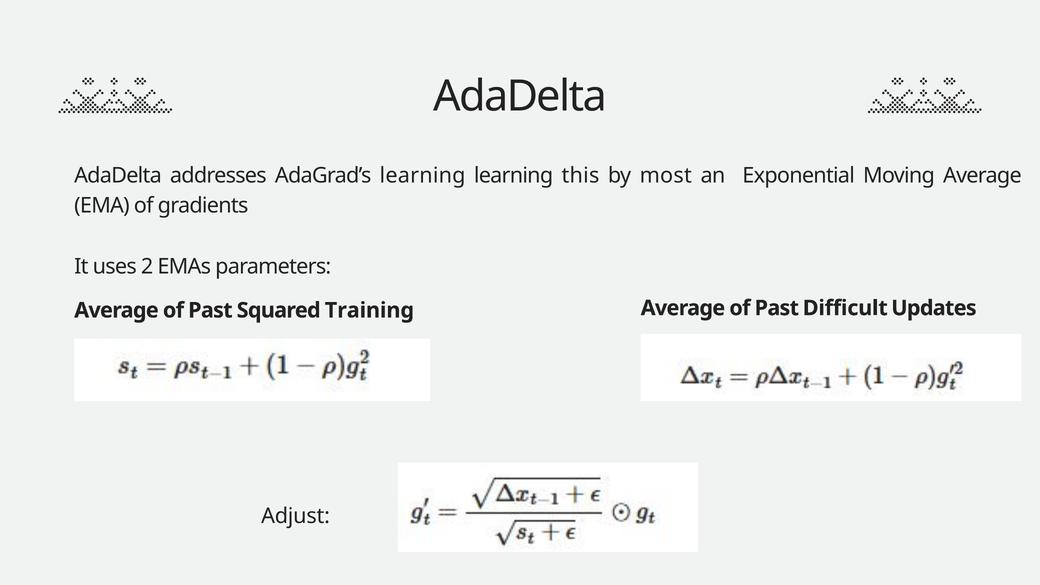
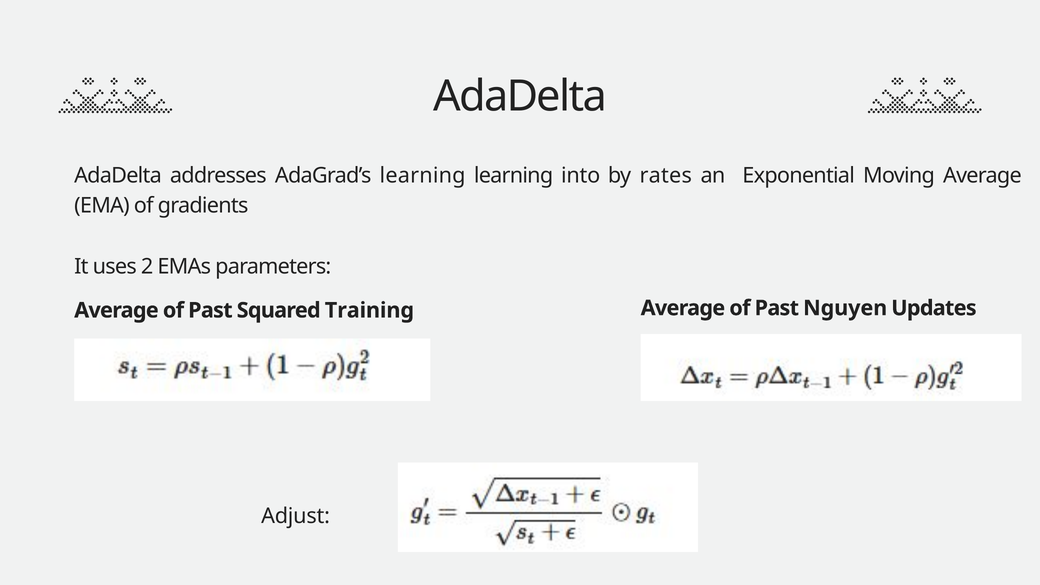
this: this -> into
most: most -> rates
Difficult: Difficult -> Nguyen
